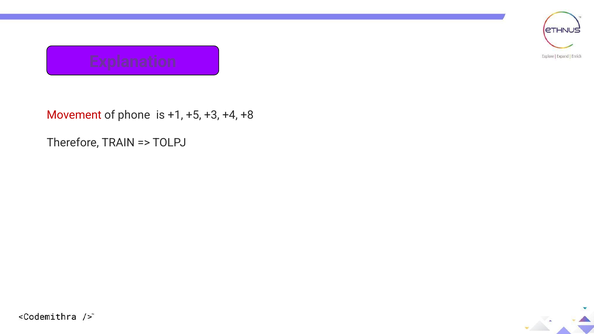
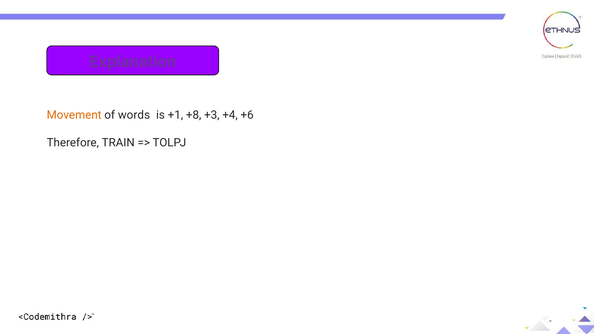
Movement colour: red -> orange
phone: phone -> words
+5: +5 -> +8
+8: +8 -> +6
